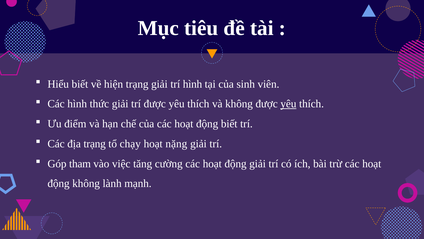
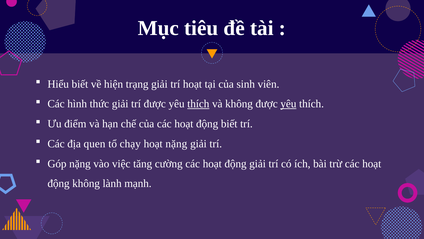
trí hình: hình -> hoạt
thích at (198, 104) underline: none -> present
địa trạng: trạng -> quen
Góp tham: tham -> nặng
